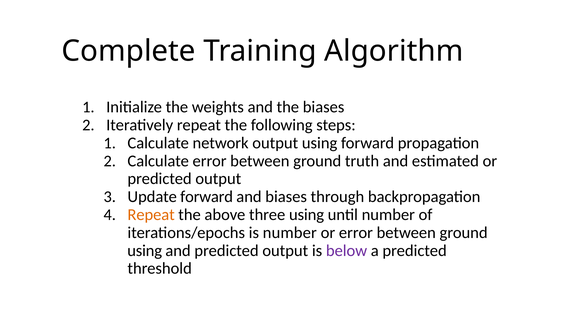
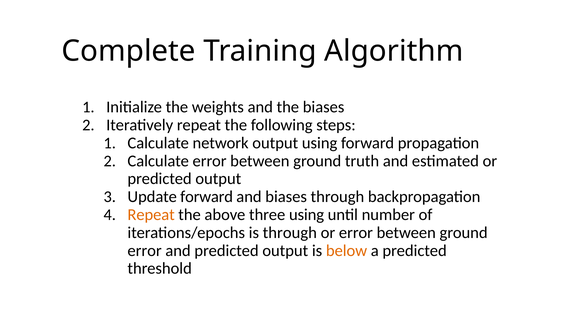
is number: number -> through
using at (145, 250): using -> error
below colour: purple -> orange
